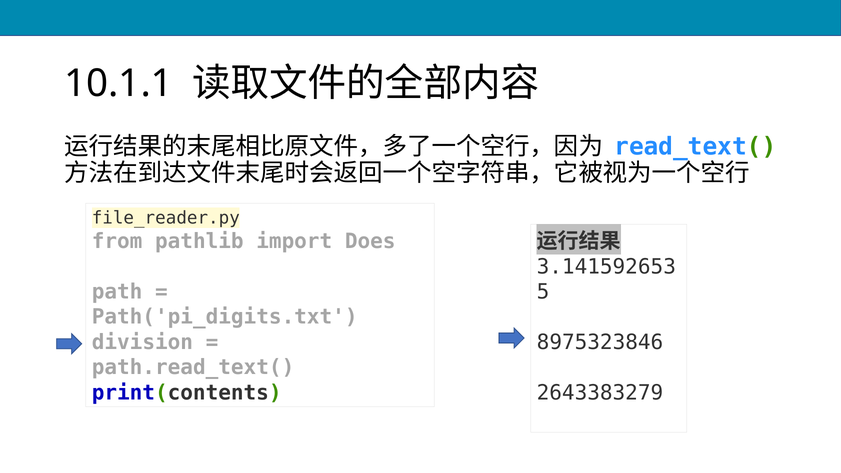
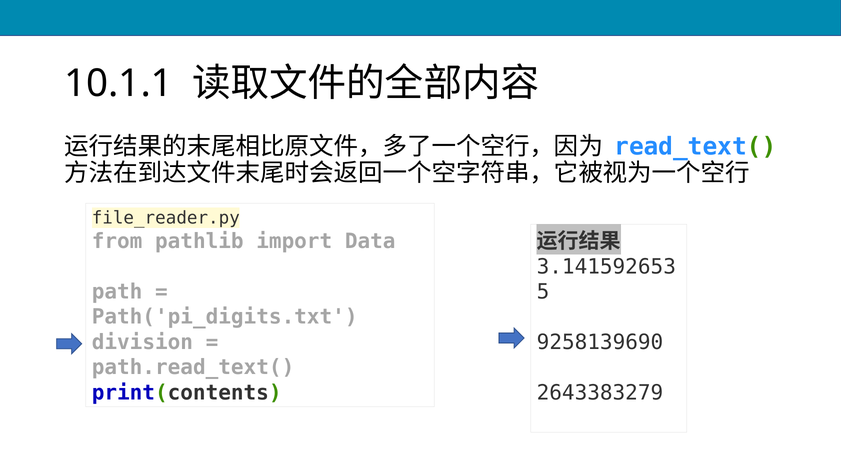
Does: Does -> Data
8975323846: 8975323846 -> 9258139690
